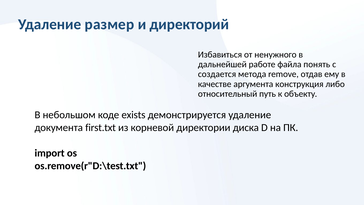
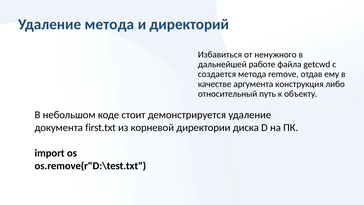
Удаление размер: размер -> метода
понять: понять -> getcwd
exists: exists -> стоит
